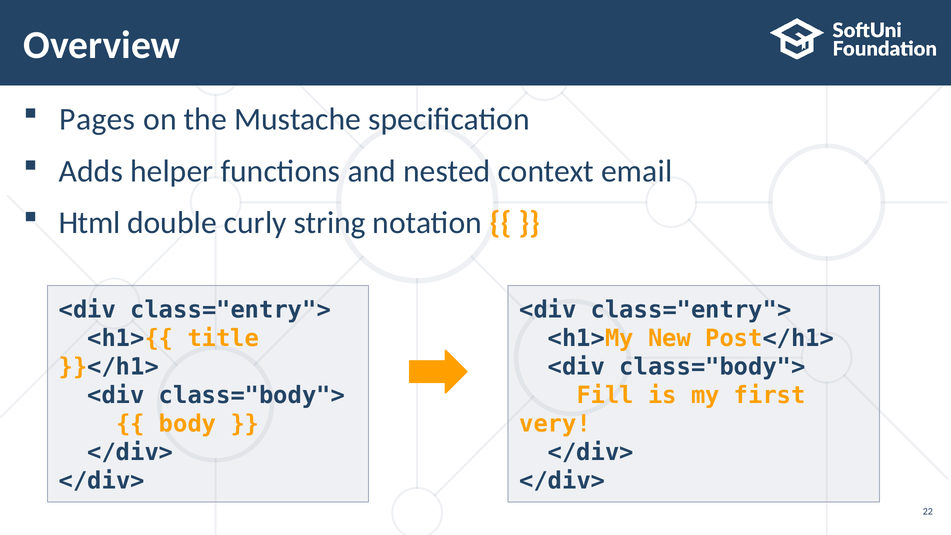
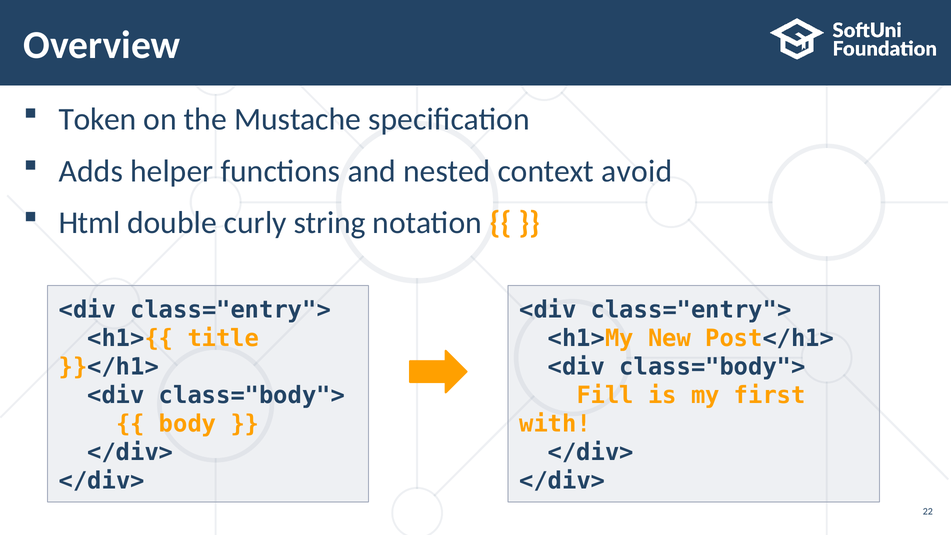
Pages: Pages -> Token
email: email -> avoid
very: very -> with
